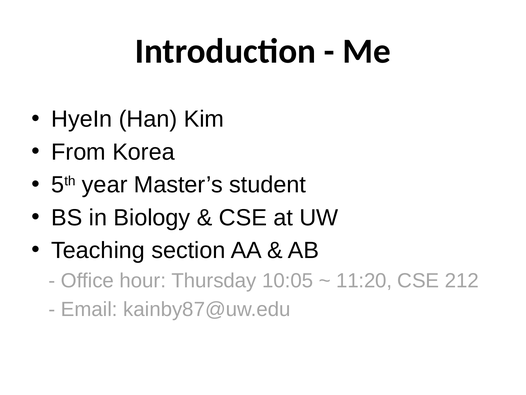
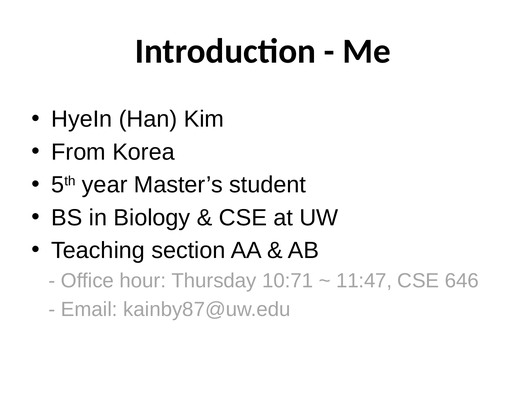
10:05: 10:05 -> 10:71
11:20: 11:20 -> 11:47
212: 212 -> 646
